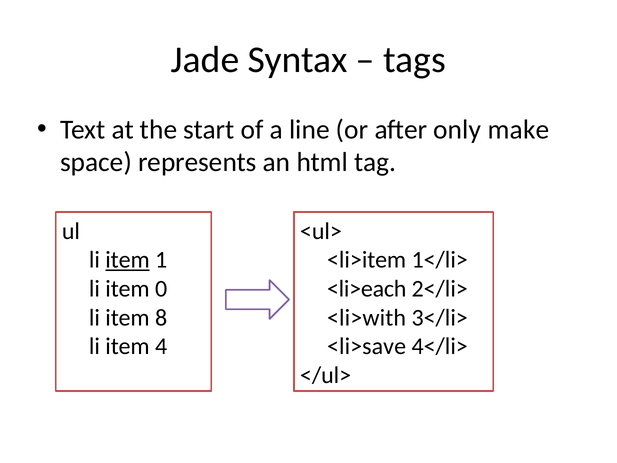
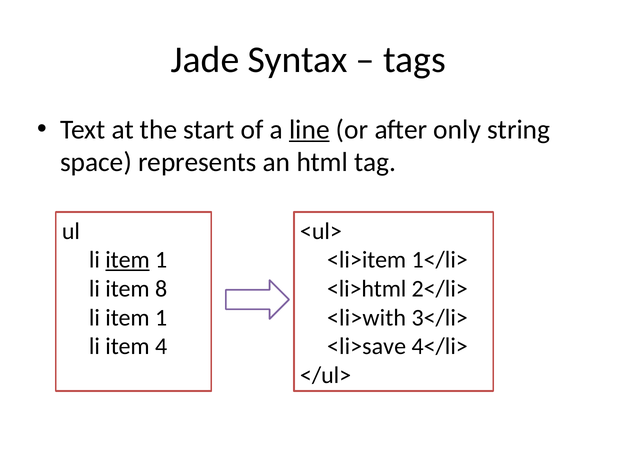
line underline: none -> present
make: make -> string
0: 0 -> 8
<li>each: <li>each -> <li>html
8 at (161, 317): 8 -> 1
